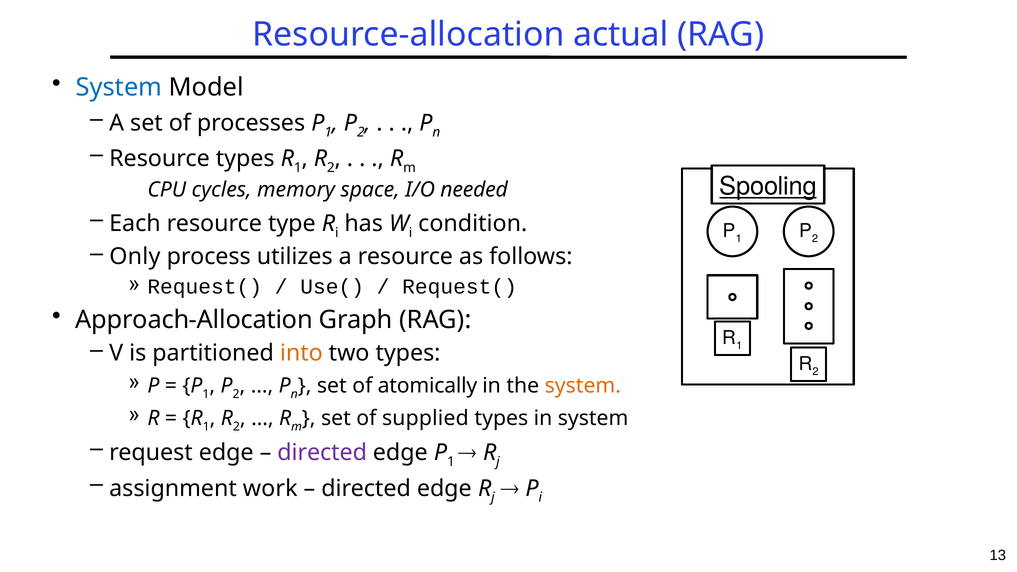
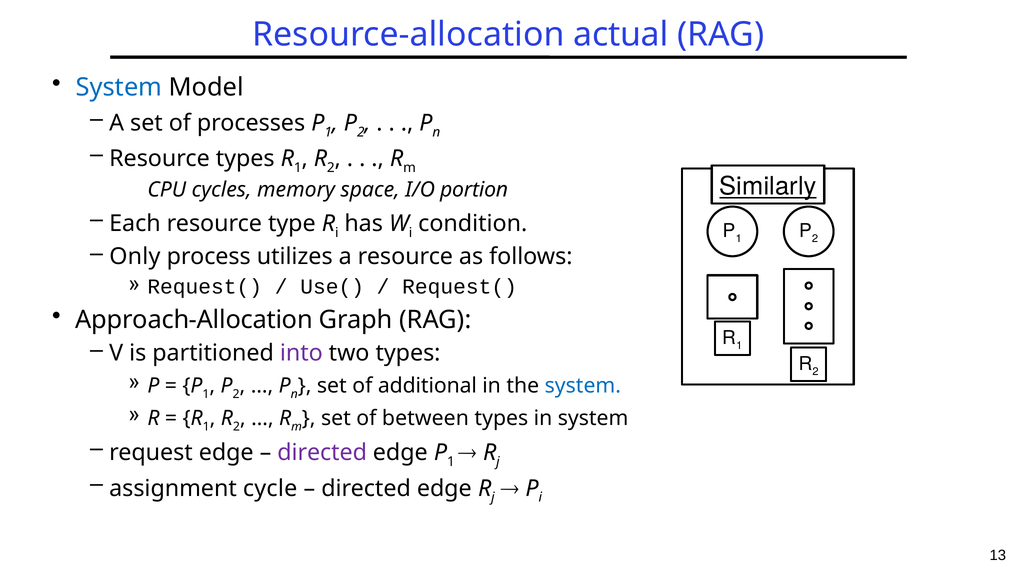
Spooling: Spooling -> Similarly
needed: needed -> portion
into colour: orange -> purple
atomically: atomically -> additional
system at (583, 386) colour: orange -> blue
supplied: supplied -> between
work: work -> cycle
